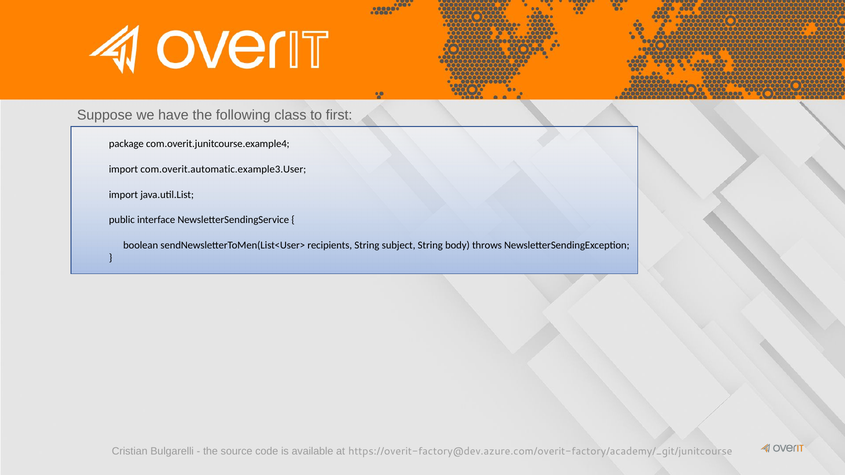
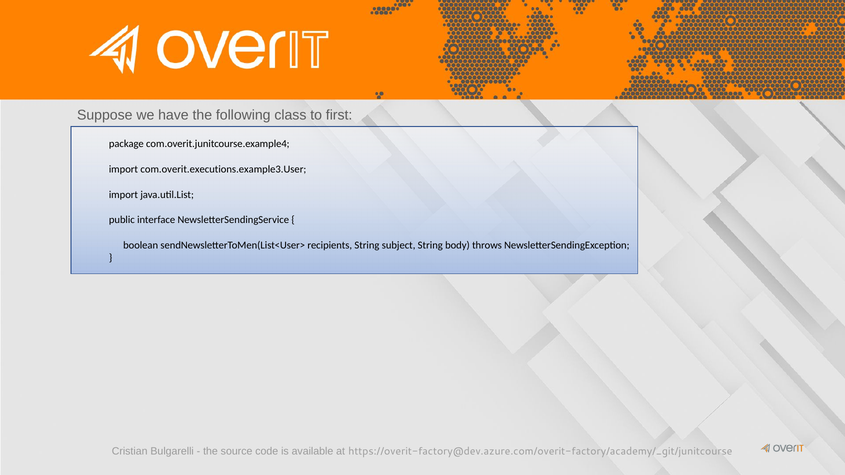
com.overit.automatic.example3.User: com.overit.automatic.example3.User -> com.overit.executions.example3.User
